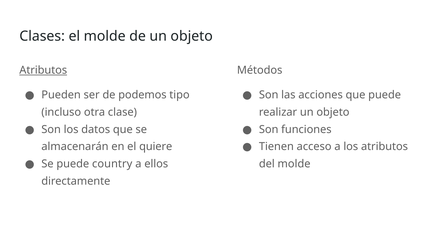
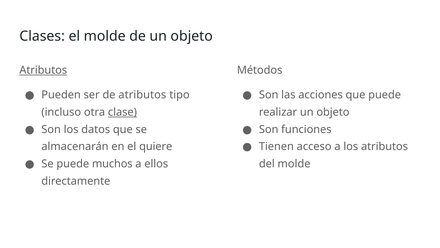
de podemos: podemos -> atributos
clase underline: none -> present
country: country -> muchos
